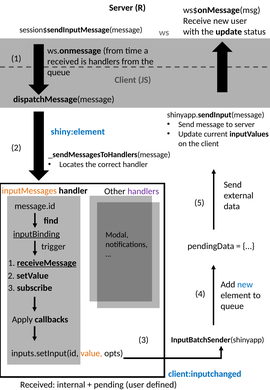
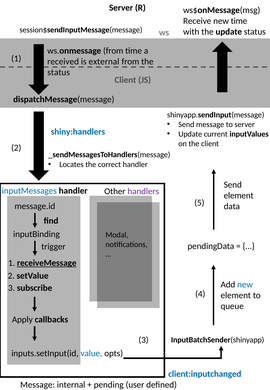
new user: user -> time
is handlers: handlers -> external
queue at (59, 72): queue -> status
shiny:element: shiny:element -> shiny:handlers
inputMessages colour: orange -> blue
external at (239, 196): external -> element
inputBinding underline: present -> none
value colour: orange -> blue
Received at (38, 385): Received -> Message
